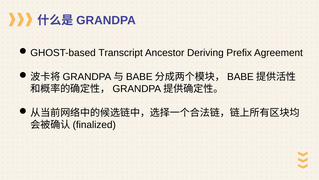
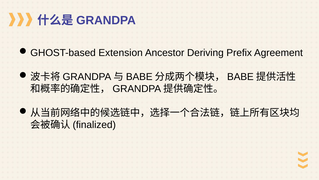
Transcript: Transcript -> Extension
